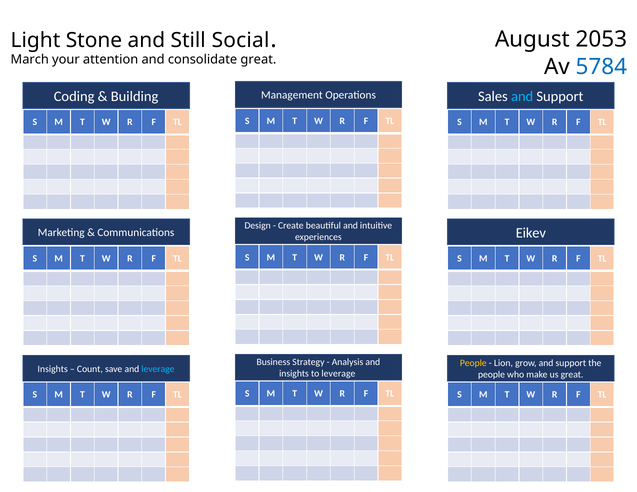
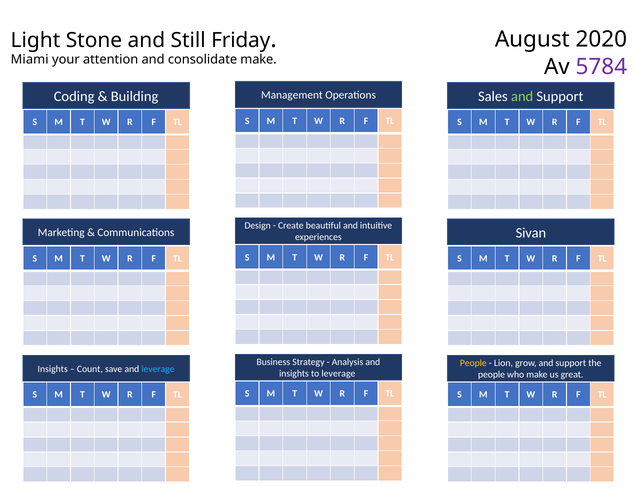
2053: 2053 -> 2020
Social: Social -> Friday
March: March -> Miami
consolidate great: great -> make
5784 colour: blue -> purple
and at (522, 97) colour: light blue -> light green
Eikev: Eikev -> Sivan
